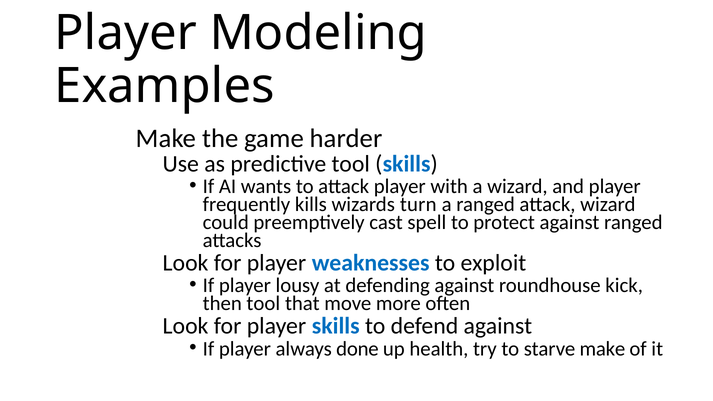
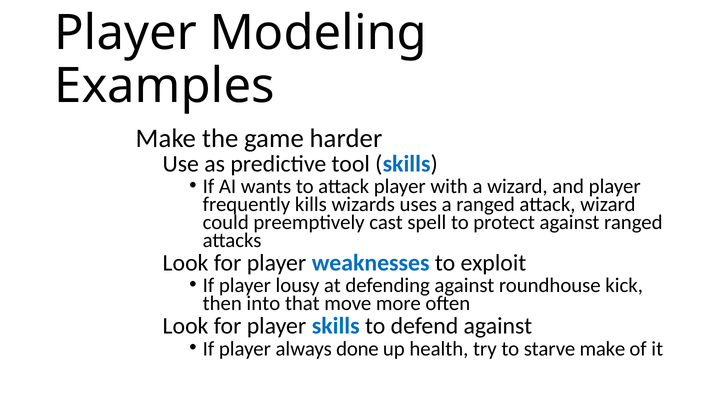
turn: turn -> uses
then tool: tool -> into
